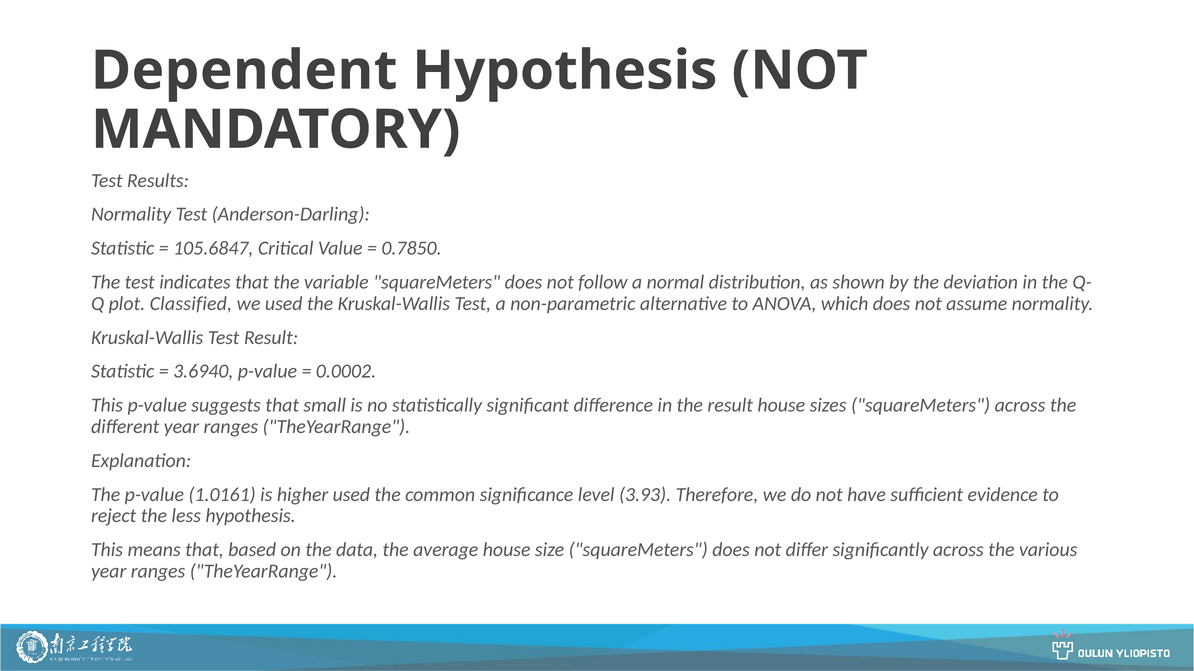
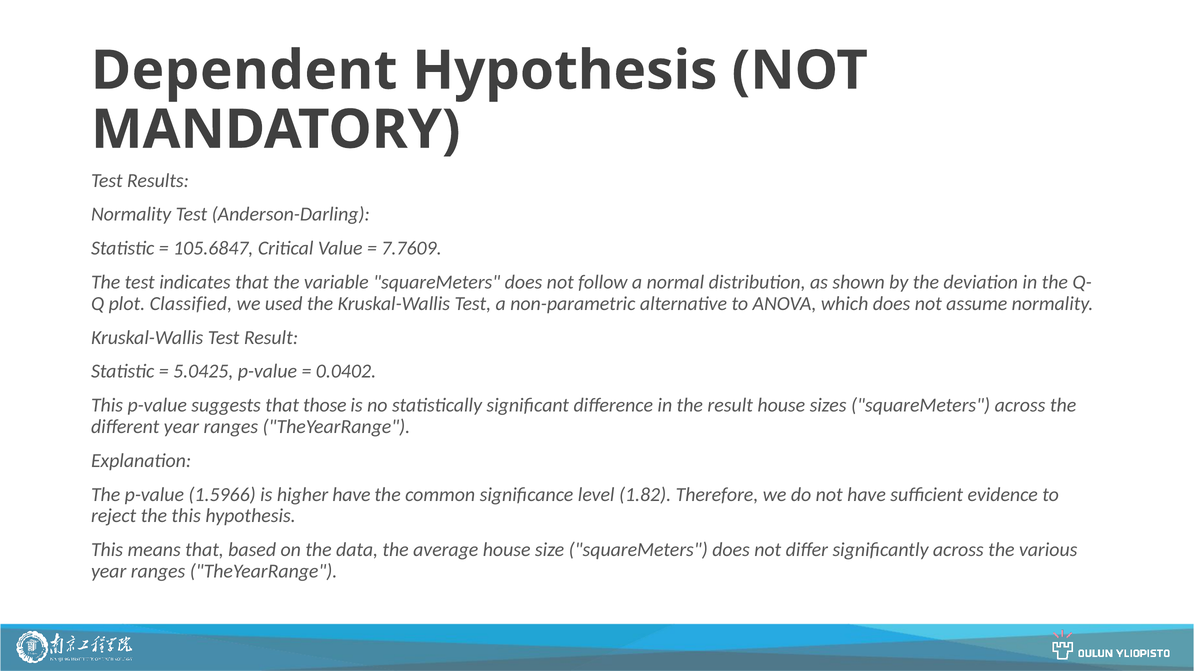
0.7850: 0.7850 -> 7.7609
3.6940: 3.6940 -> 5.0425
0.0002: 0.0002 -> 0.0402
small: small -> those
1.0161: 1.0161 -> 1.5966
higher used: used -> have
3.93: 3.93 -> 1.82
the less: less -> this
